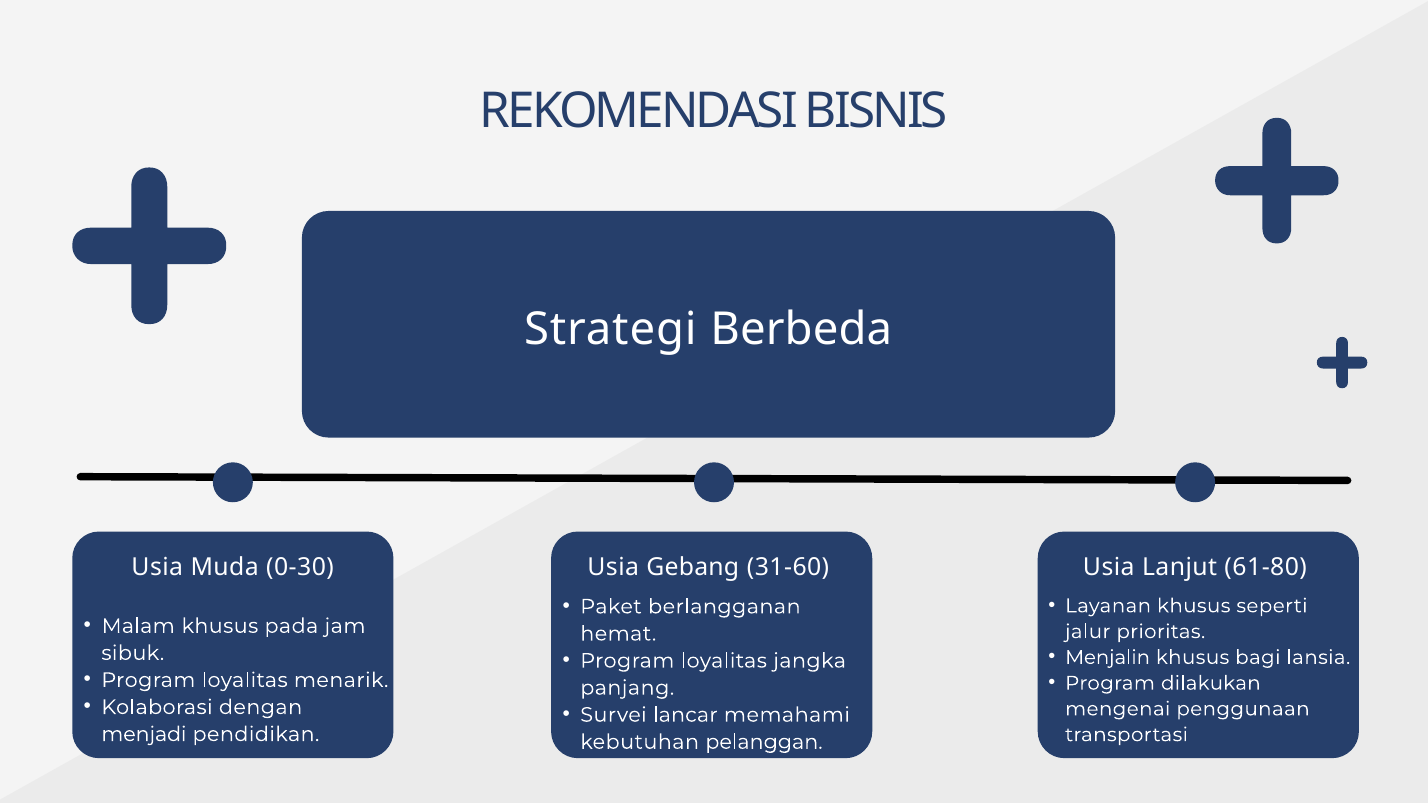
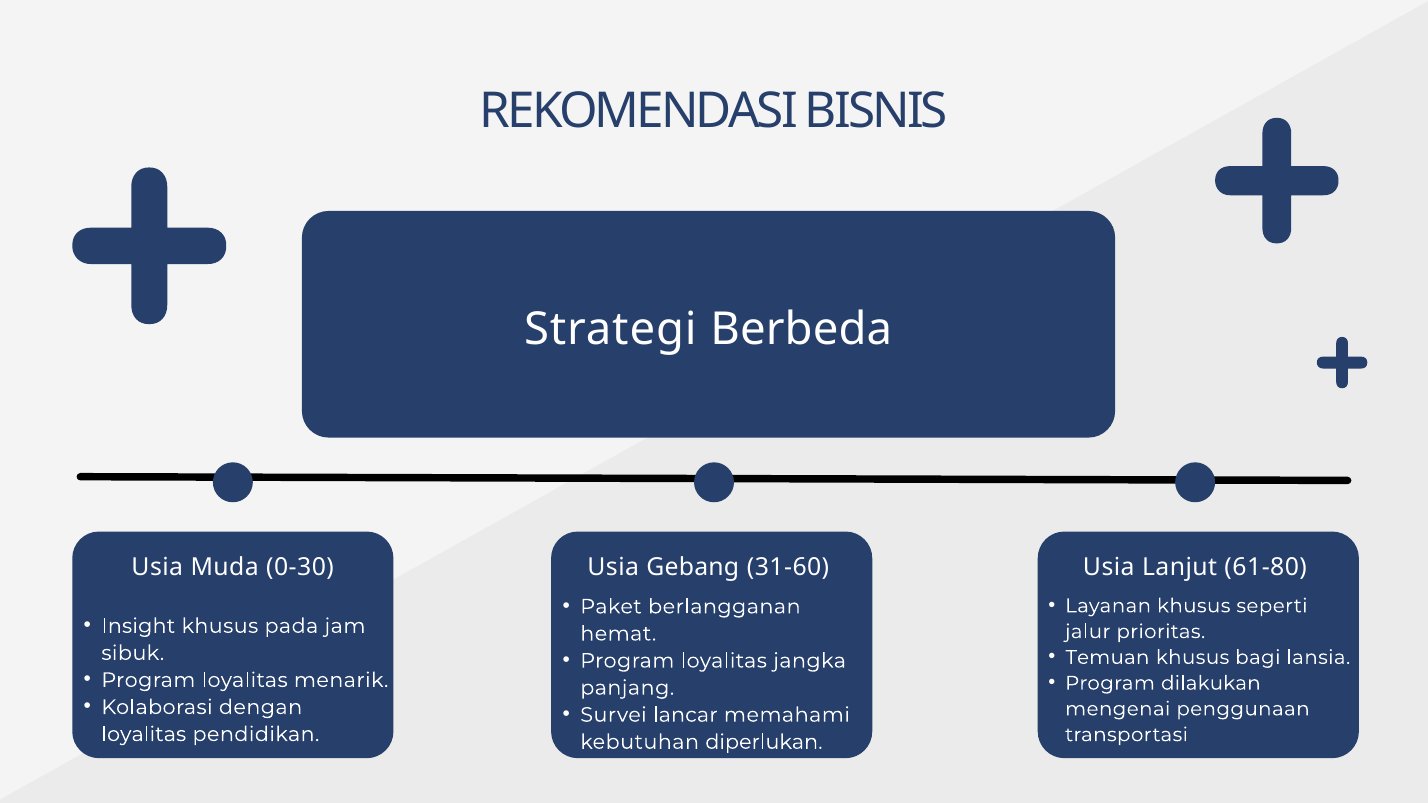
Malam: Malam -> Insight
Menjalin: Menjalin -> Temuan
menjadi at (144, 734): menjadi -> loyalitas
pelanggan: pelanggan -> diperlukan
